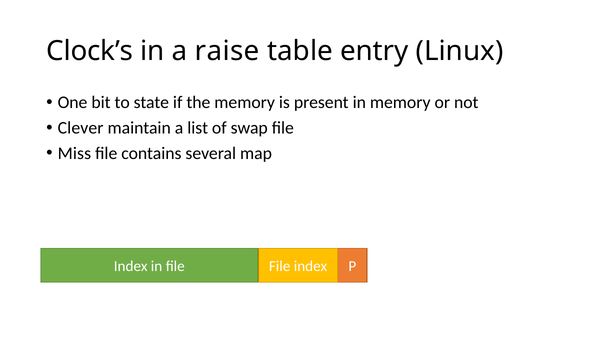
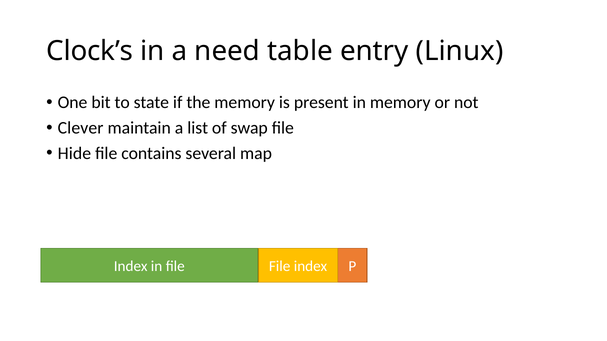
raise: raise -> need
Miss: Miss -> Hide
